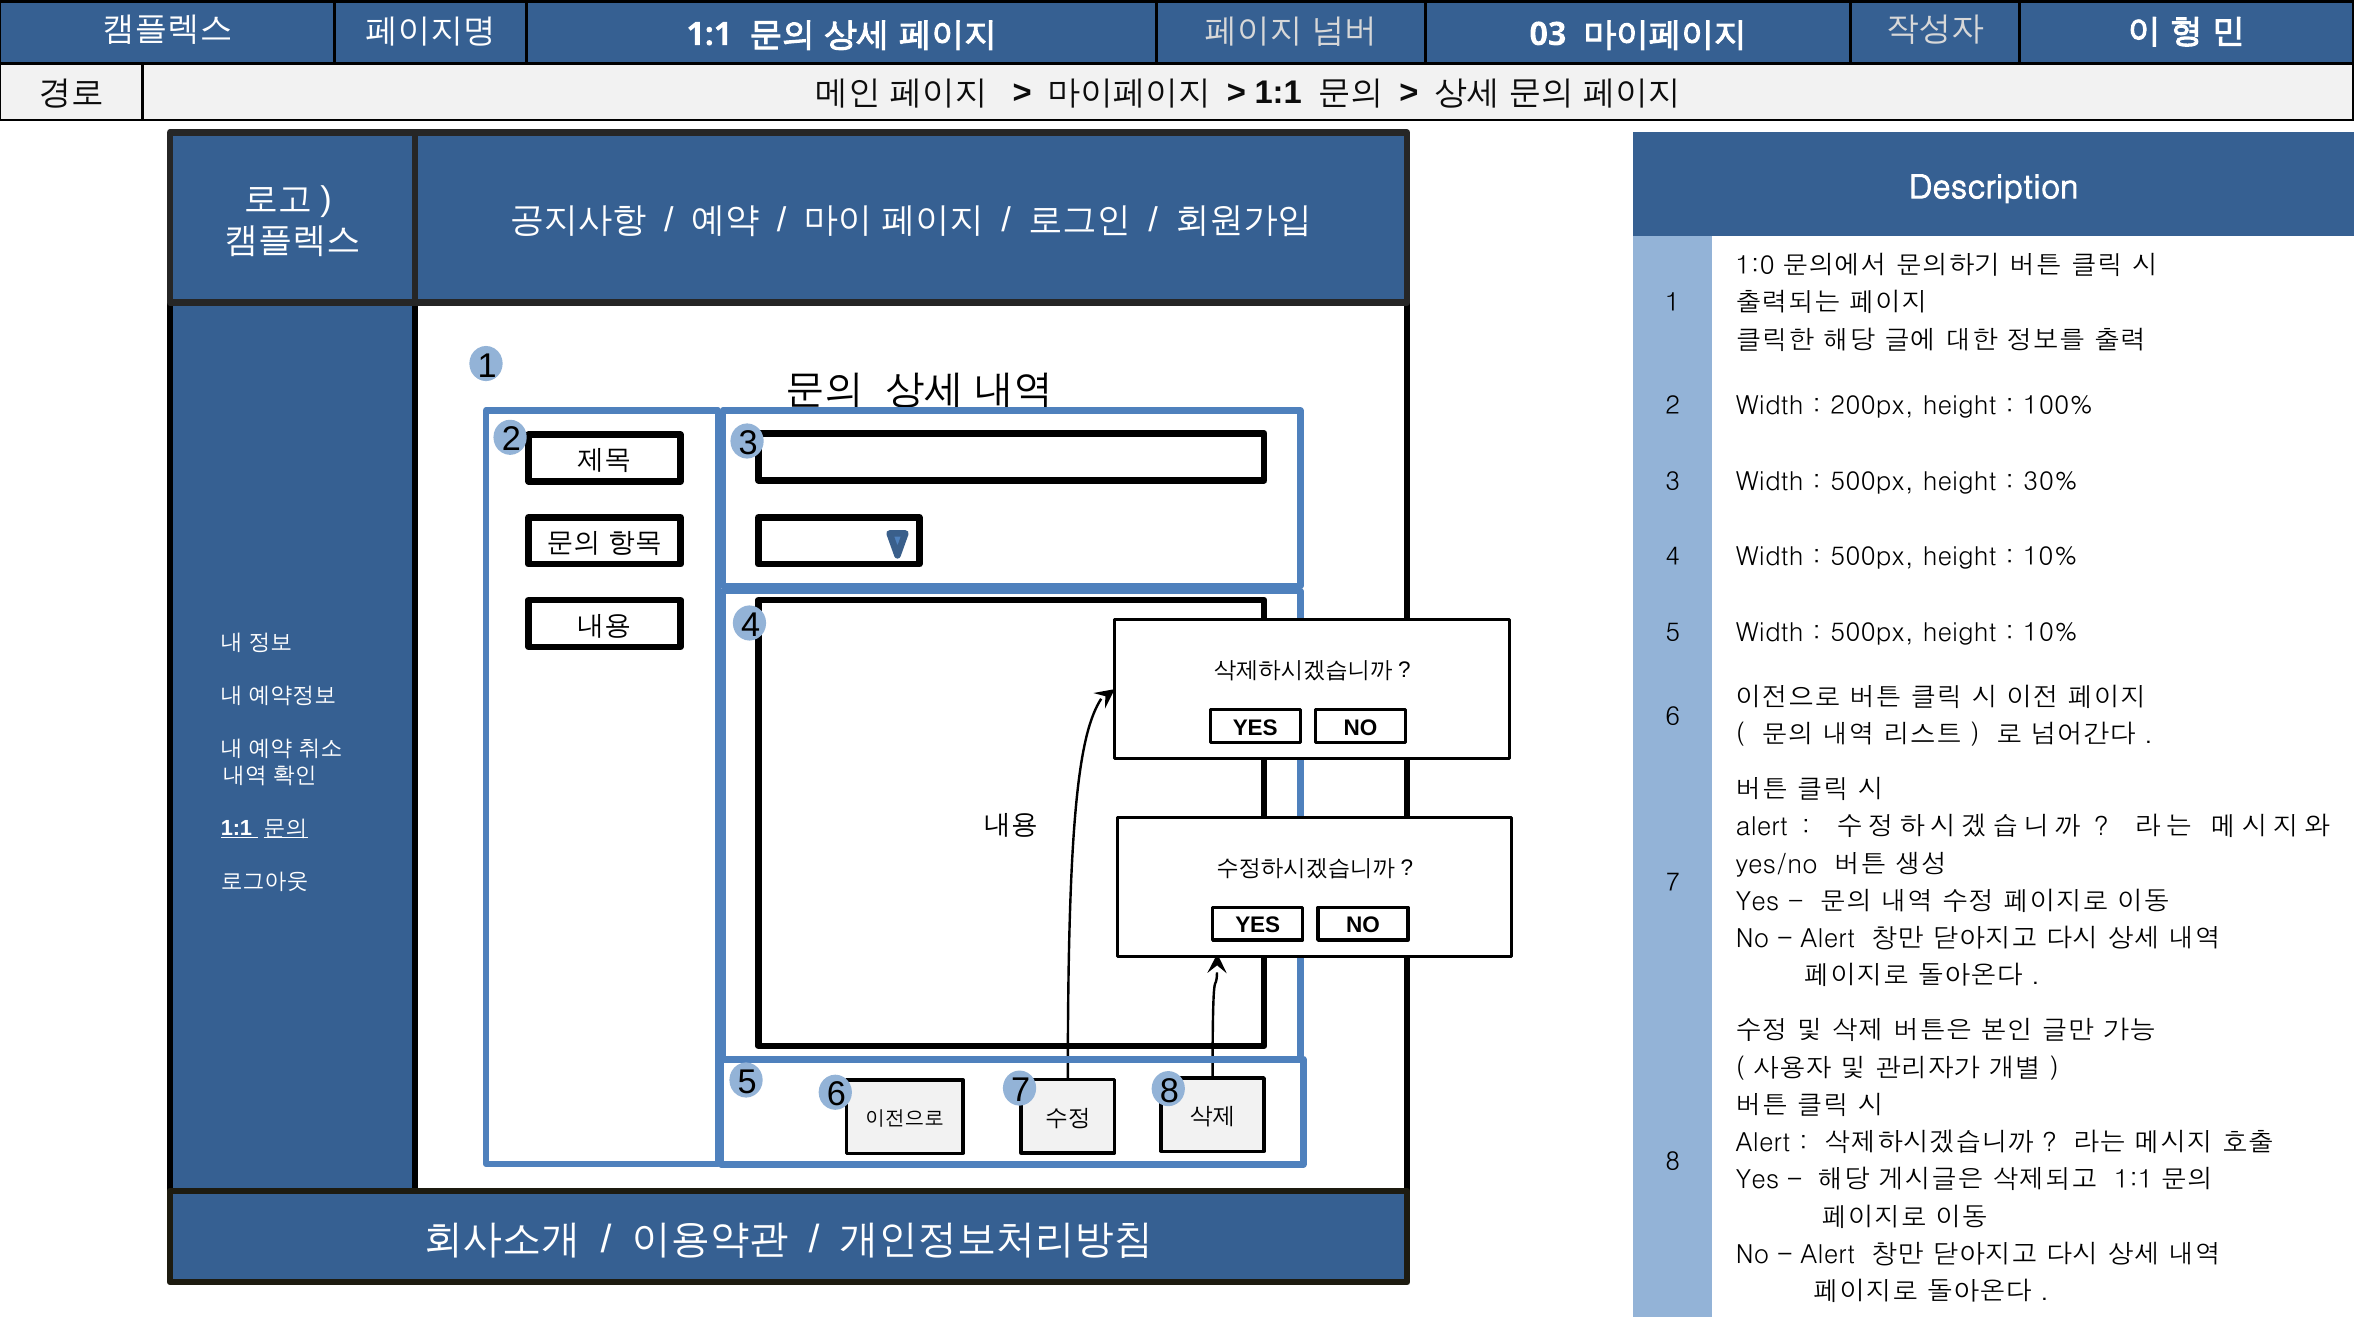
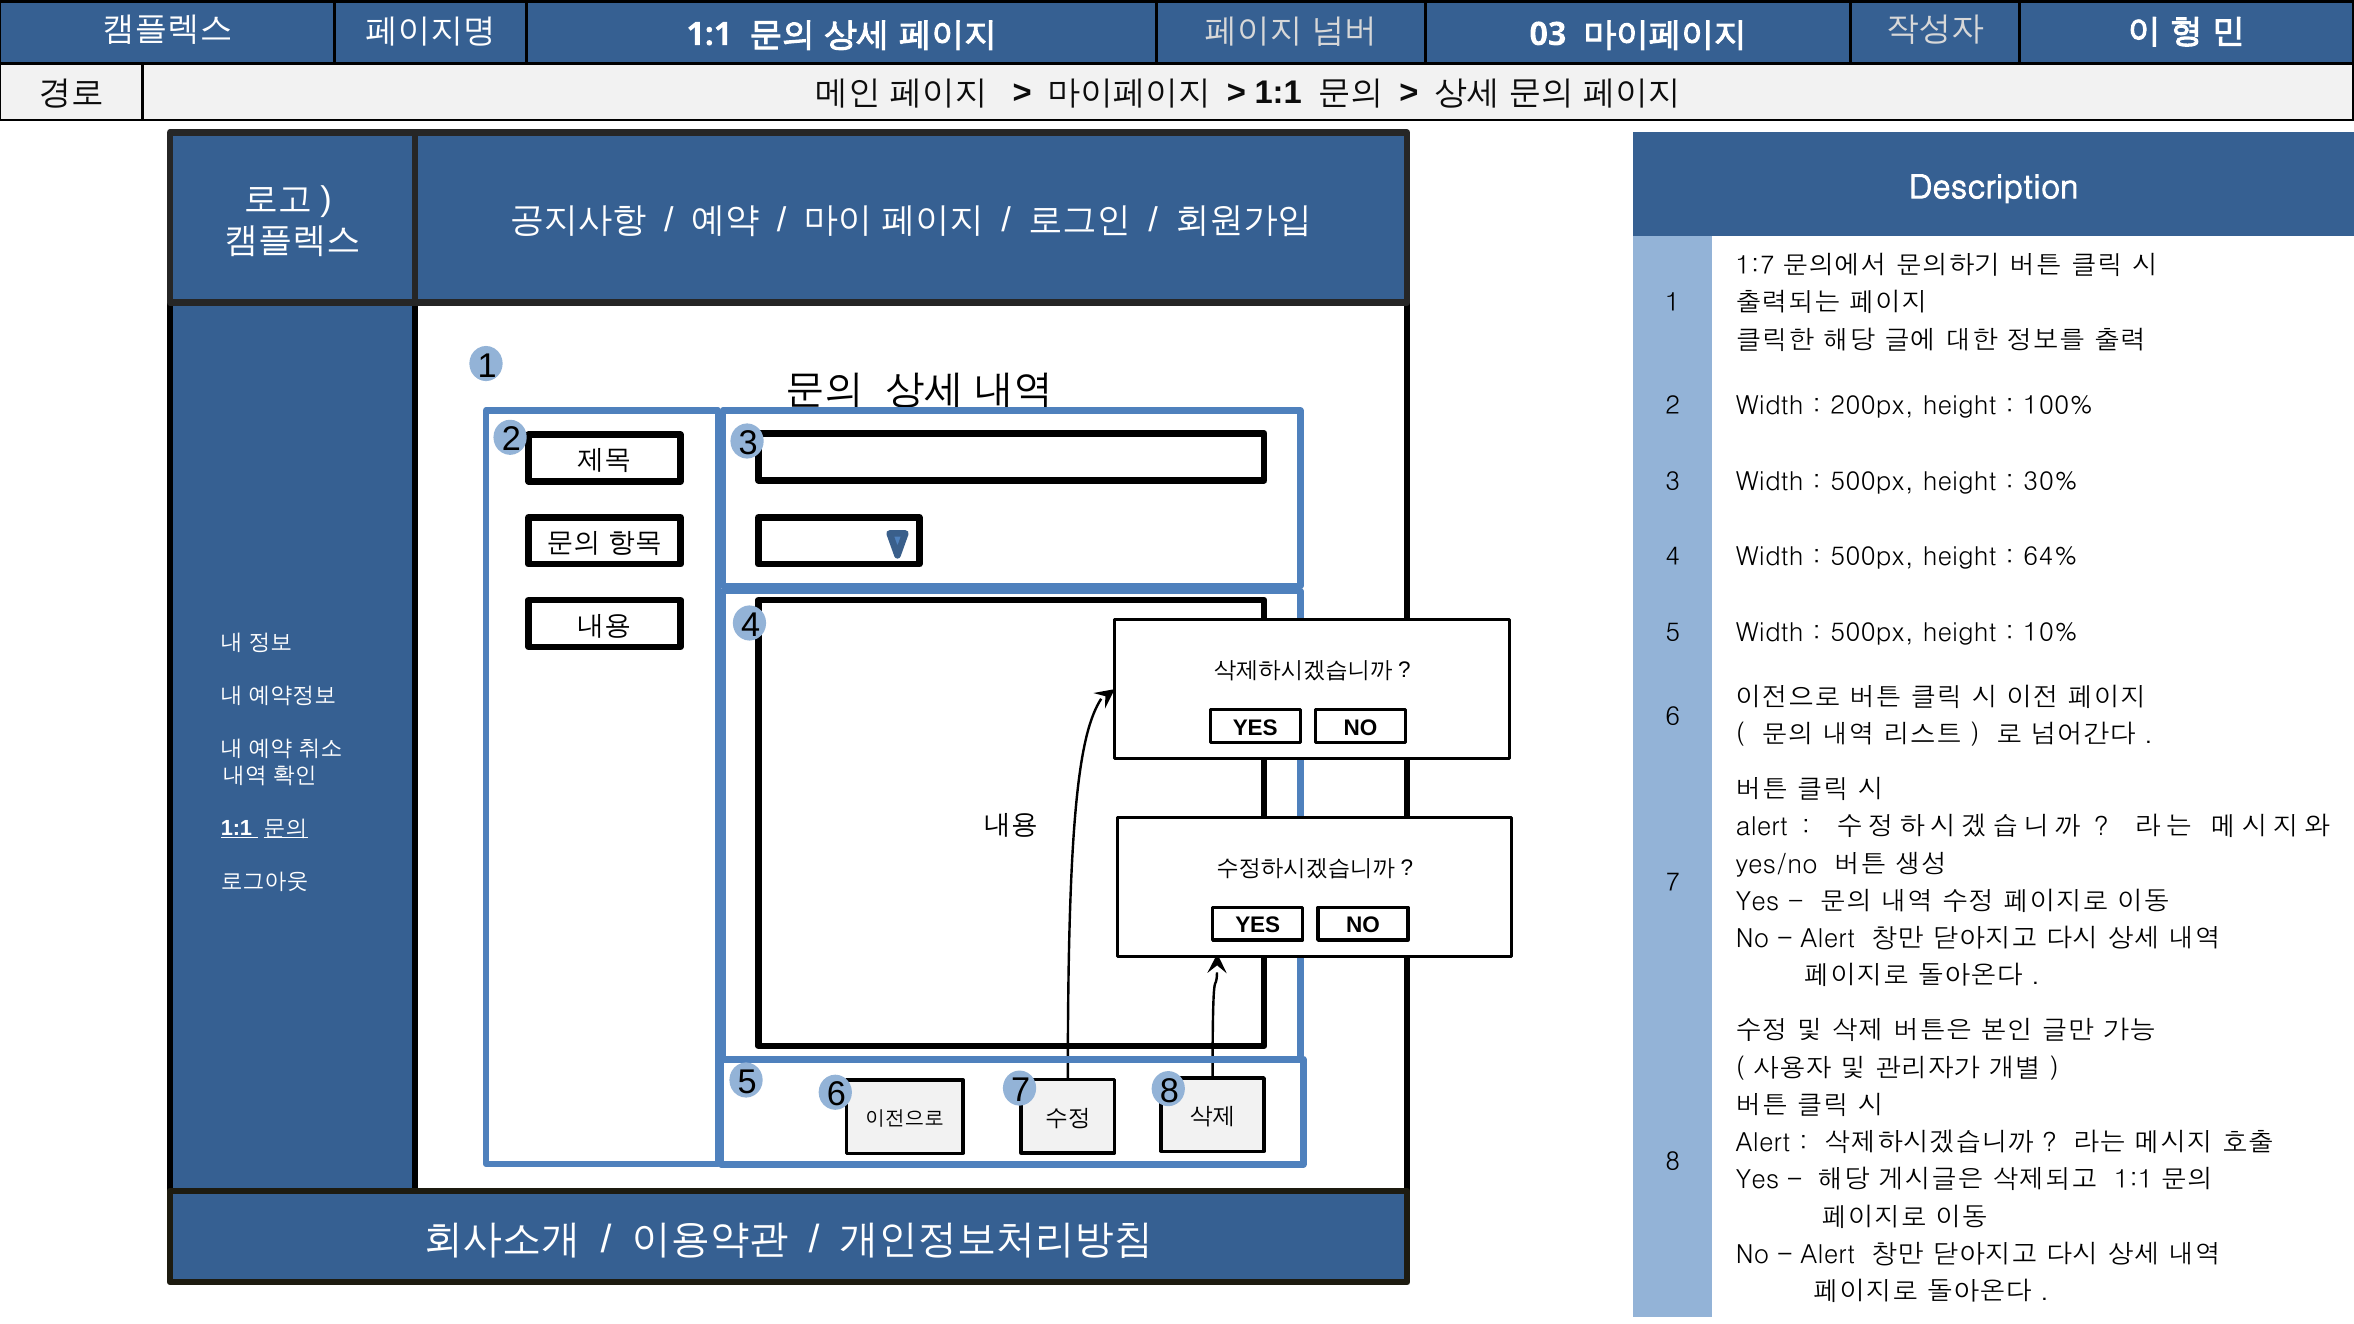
1:0: 1:0 -> 1:7
10% at (2050, 557): 10% -> 64%
